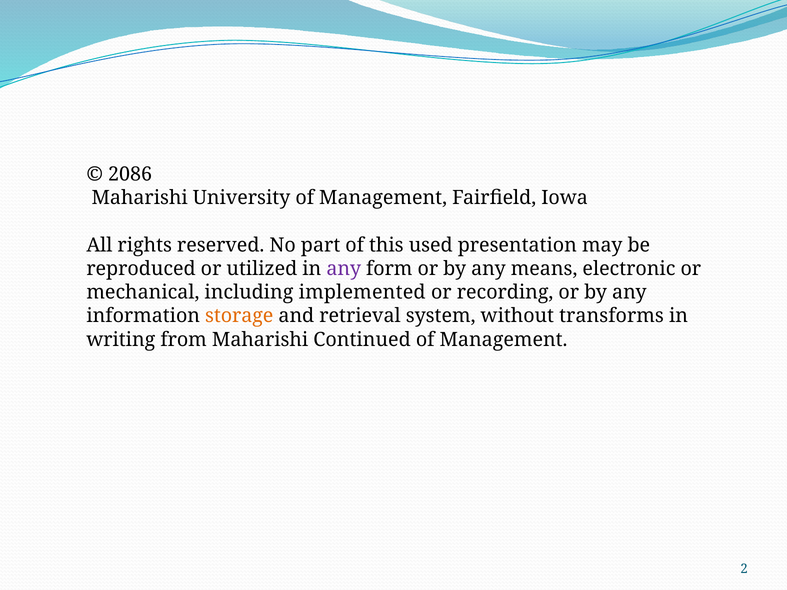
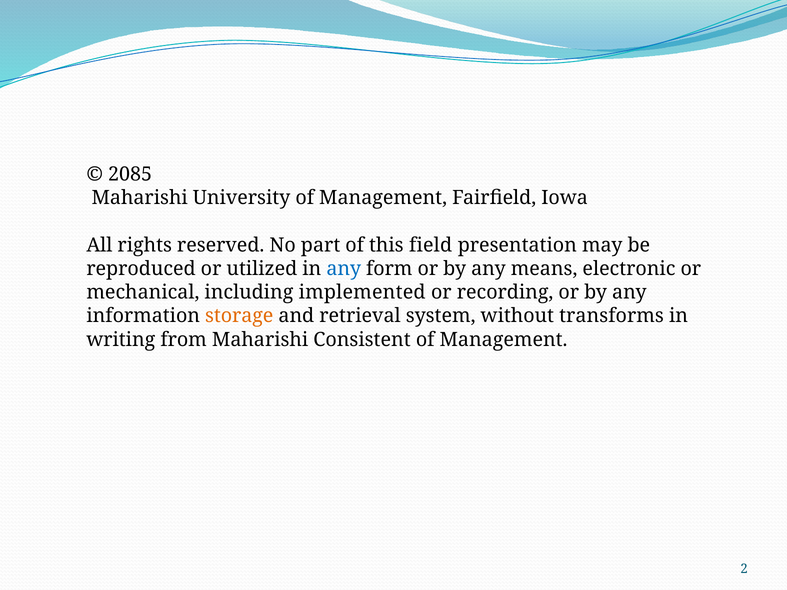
2086: 2086 -> 2085
used: used -> field
any at (344, 269) colour: purple -> blue
Continued: Continued -> Consistent
